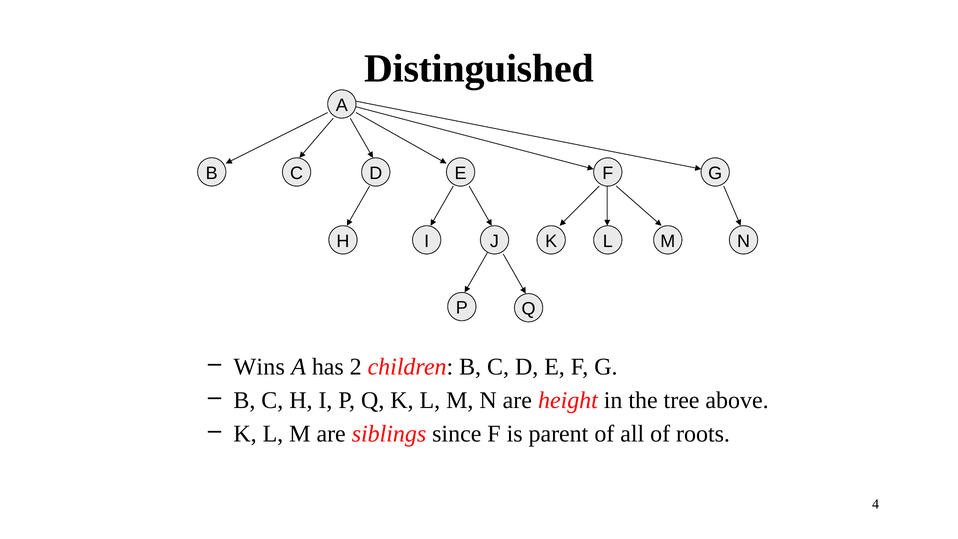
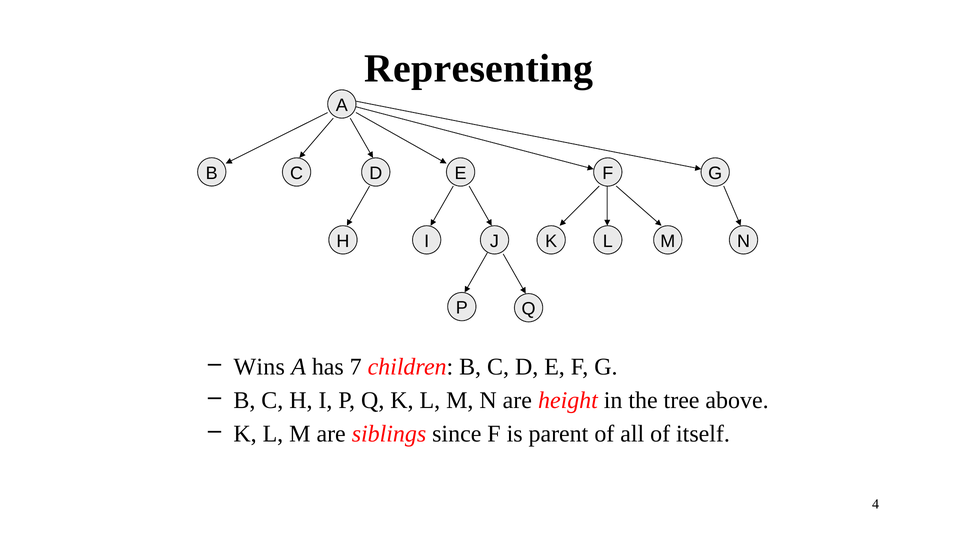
Distinguished: Distinguished -> Representing
2: 2 -> 7
roots: roots -> itself
